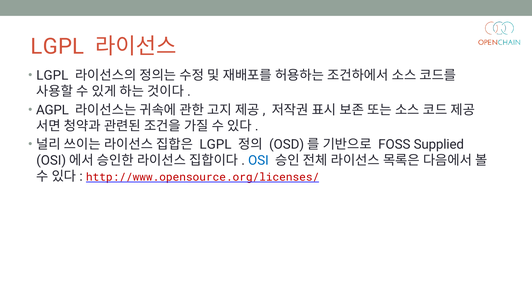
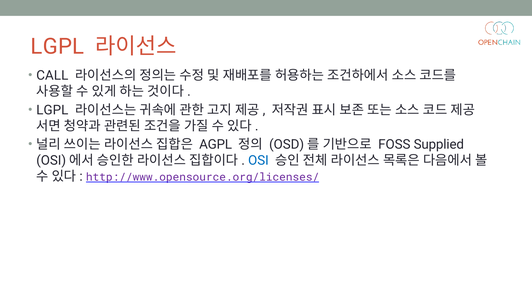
LGPL at (52, 76): LGPL -> CALL
AGPL at (52, 110): AGPL -> LGPL
LGPL at (215, 145): LGPL -> AGPL
http://www.opensource.org/licenses/ colour: red -> purple
